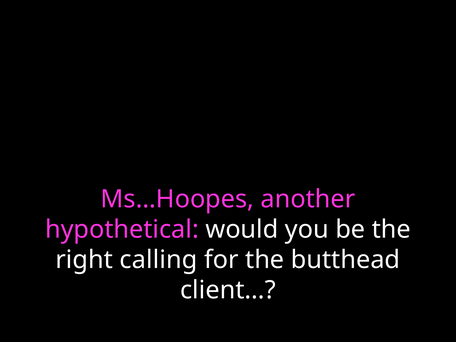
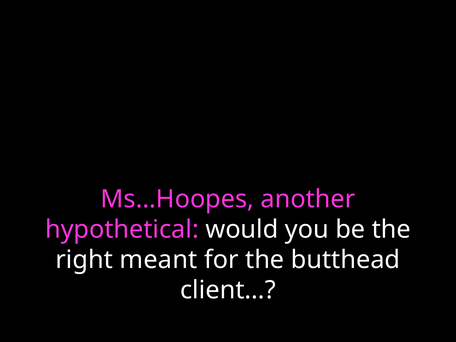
calling: calling -> meant
